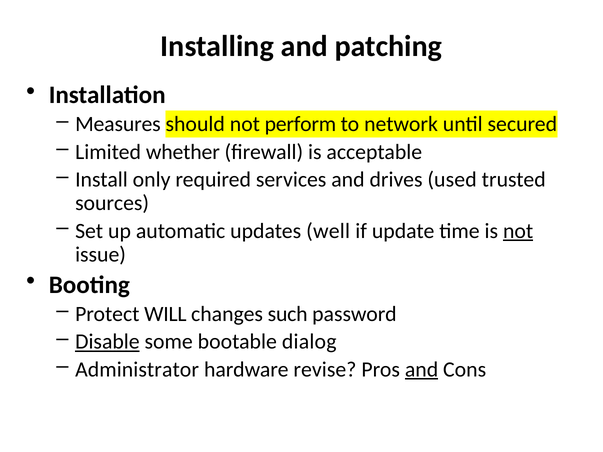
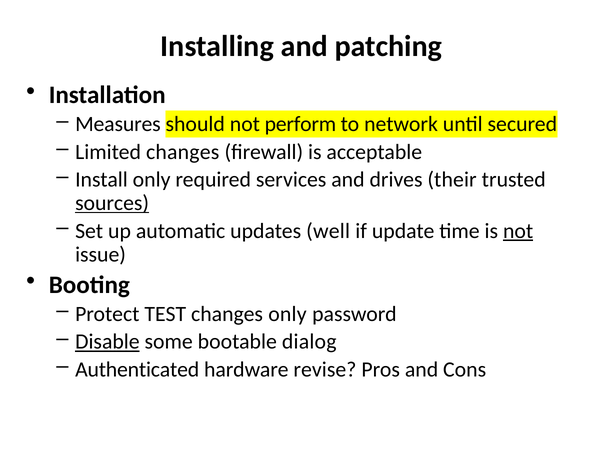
Limited whether: whether -> changes
used: used -> their
sources underline: none -> present
WILL: WILL -> TEST
changes such: such -> only
Administrator: Administrator -> Authenticated
and at (422, 370) underline: present -> none
